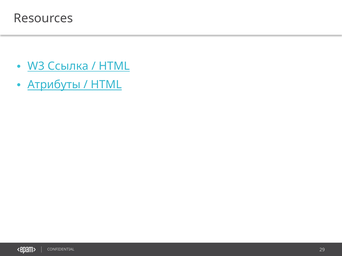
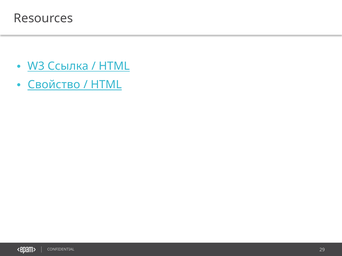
Атрибуты: Атрибуты -> Свойство
